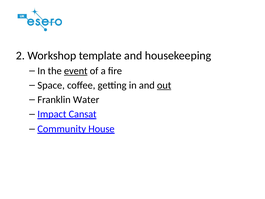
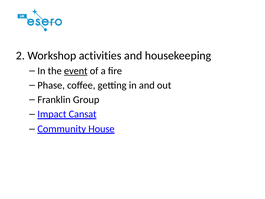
template: template -> activities
Space: Space -> Phase
out underline: present -> none
Water: Water -> Group
